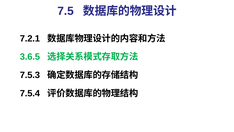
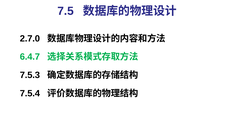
7.2.1: 7.2.1 -> 2.7.0
3.6.5: 3.6.5 -> 6.4.7
